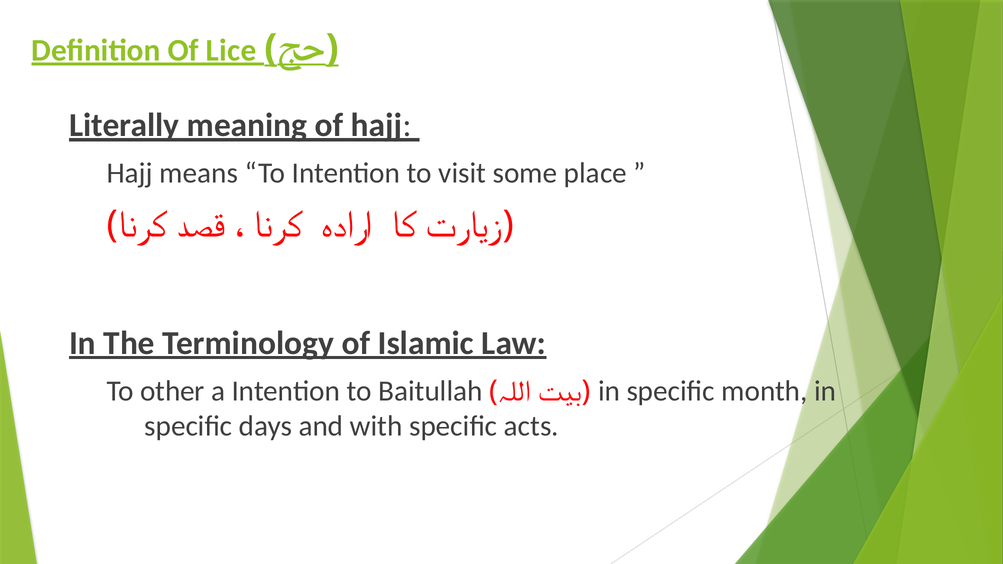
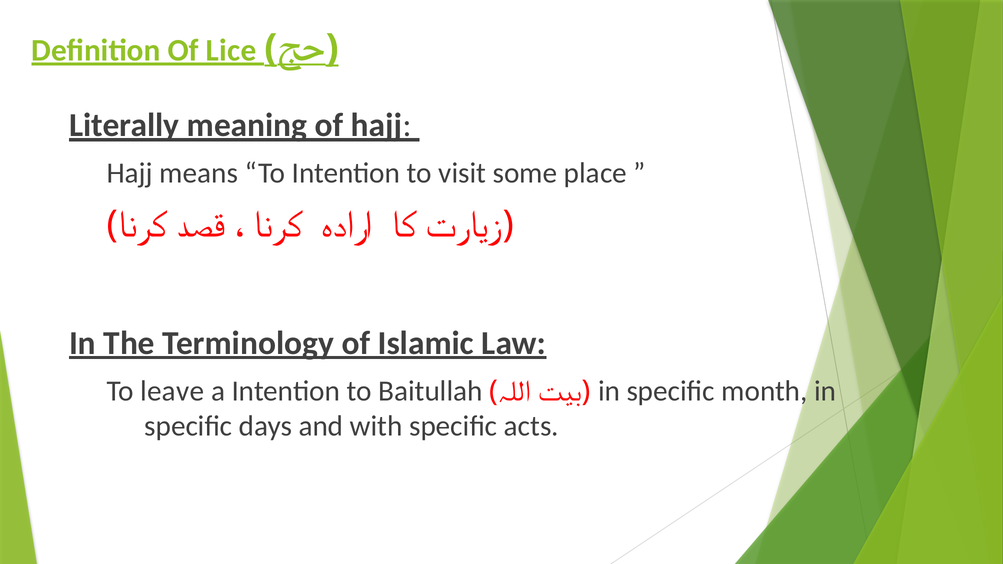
other: other -> leave
